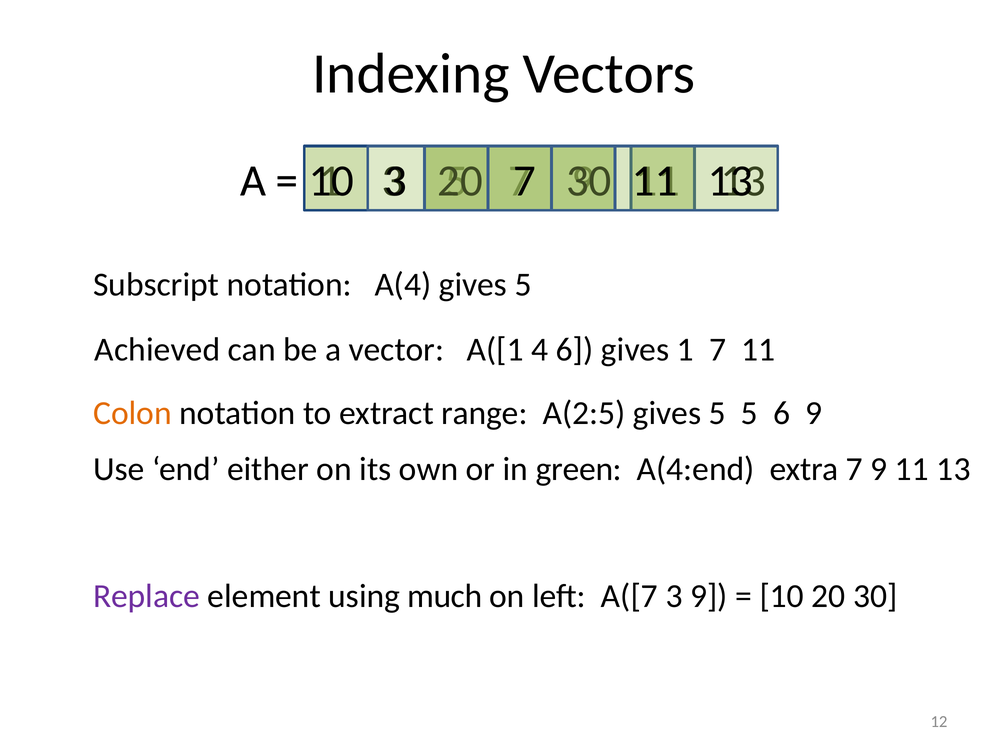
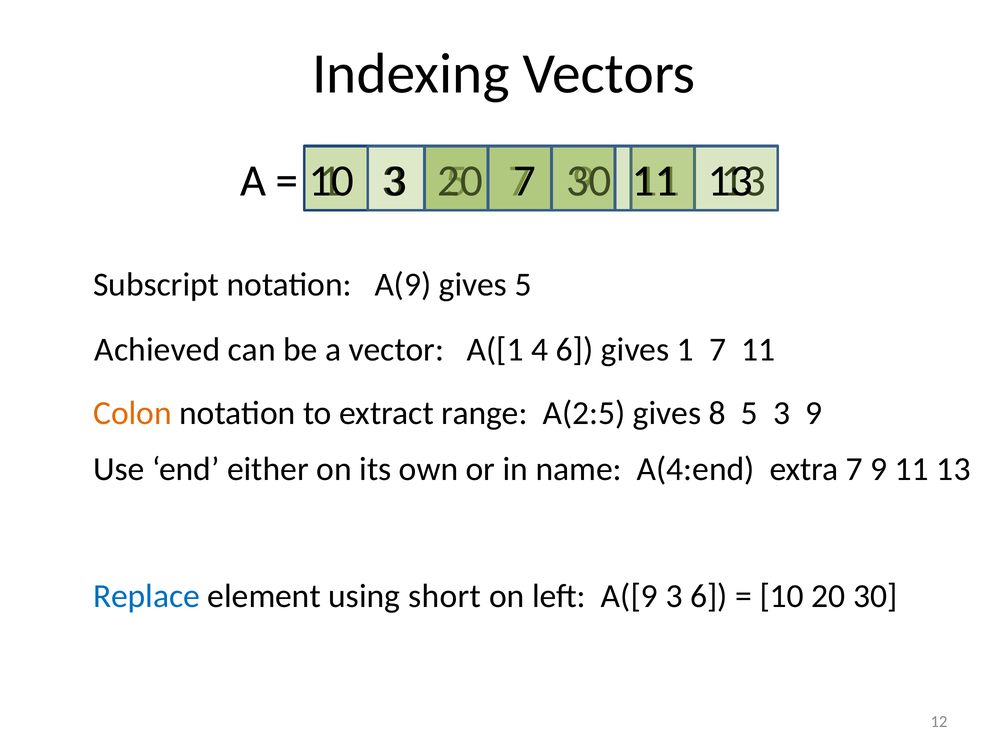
A(4: A(4 -> A(9
A(2:5 gives 5: 5 -> 8
5 6: 6 -> 3
green: green -> name
Replace colour: purple -> blue
much: much -> short
A([7: A([7 -> A([9
3 9: 9 -> 6
